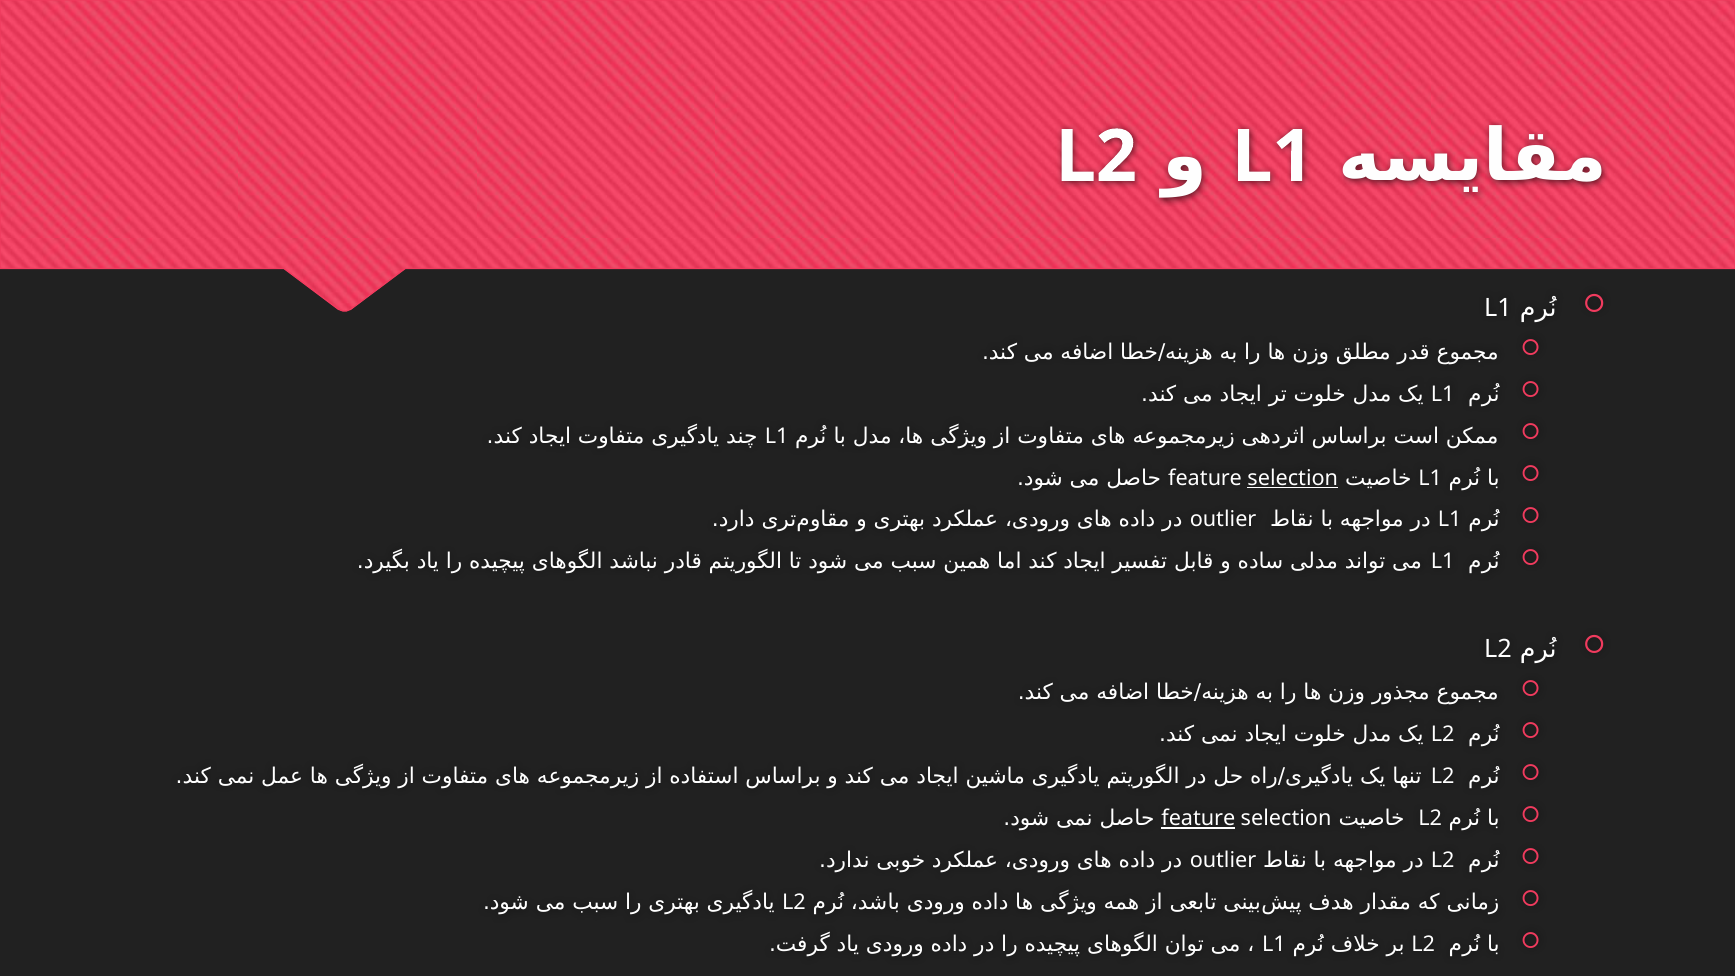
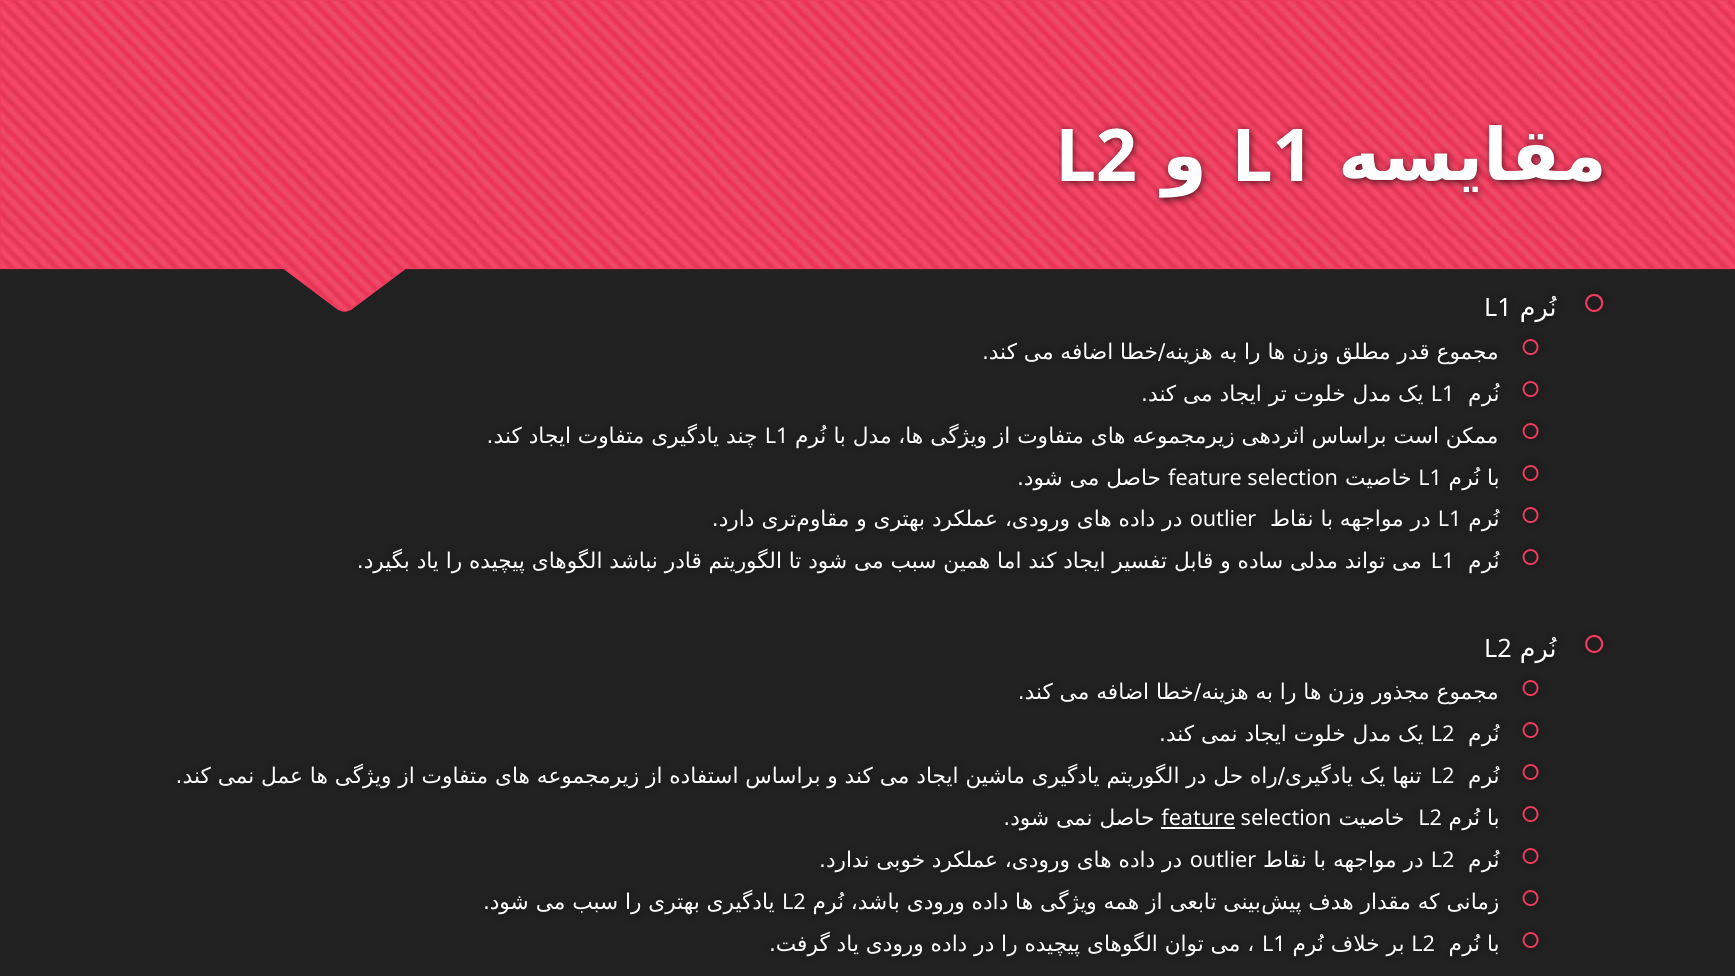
selection at (1293, 478) underline: present -> none
